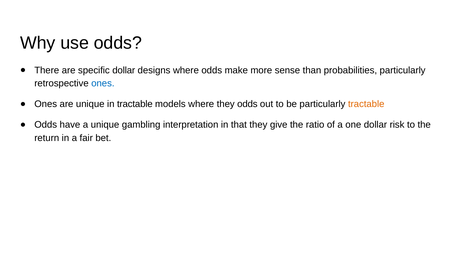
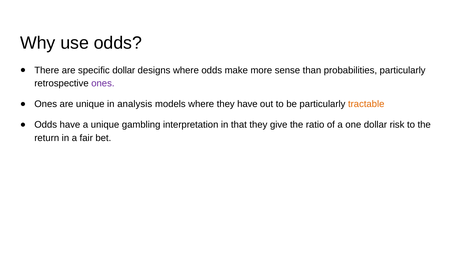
ones at (103, 83) colour: blue -> purple
in tractable: tractable -> analysis
they odds: odds -> have
